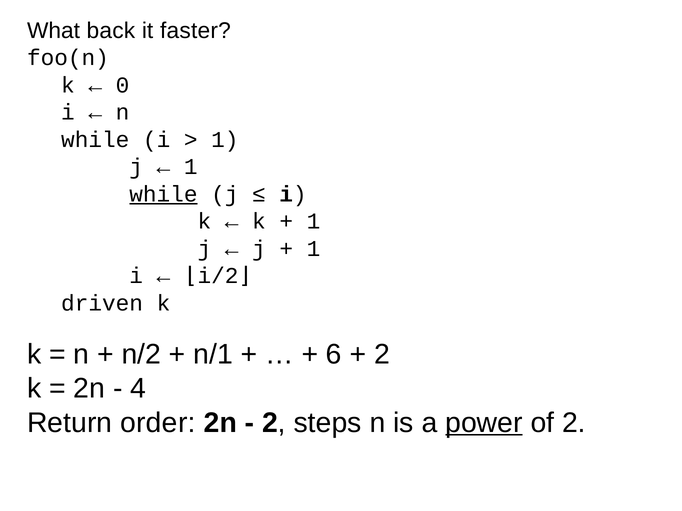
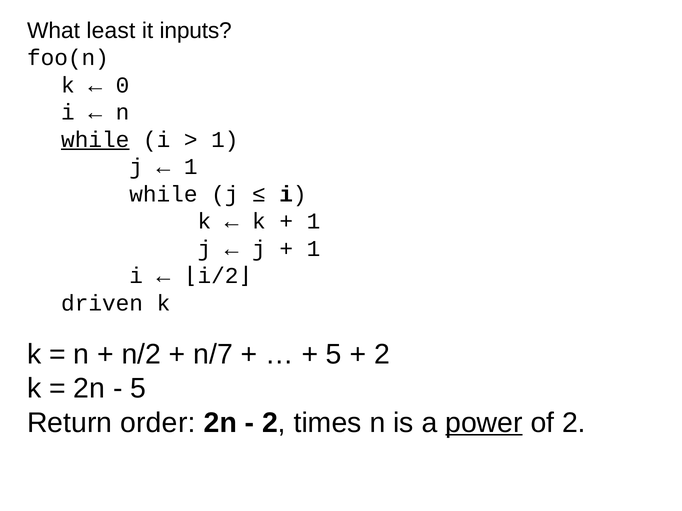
back: back -> least
faster: faster -> inputs
while at (95, 140) underline: none -> present
while at (163, 194) underline: present -> none
n/1: n/1 -> n/7
6 at (334, 355): 6 -> 5
4 at (138, 389): 4 -> 5
steps: steps -> times
